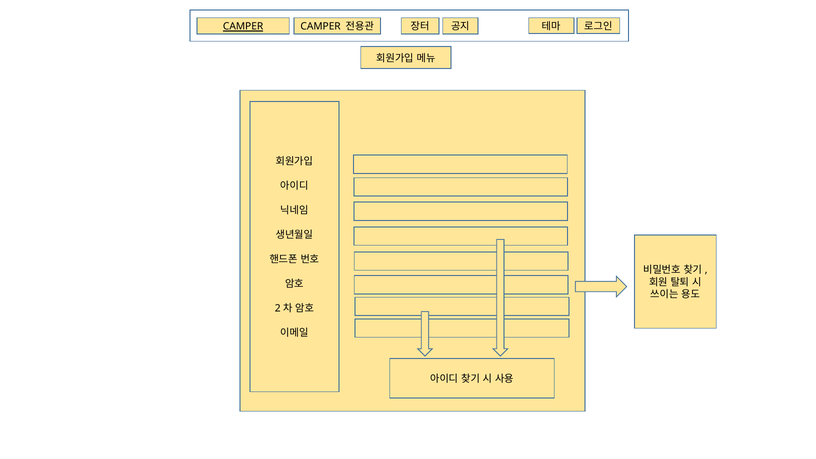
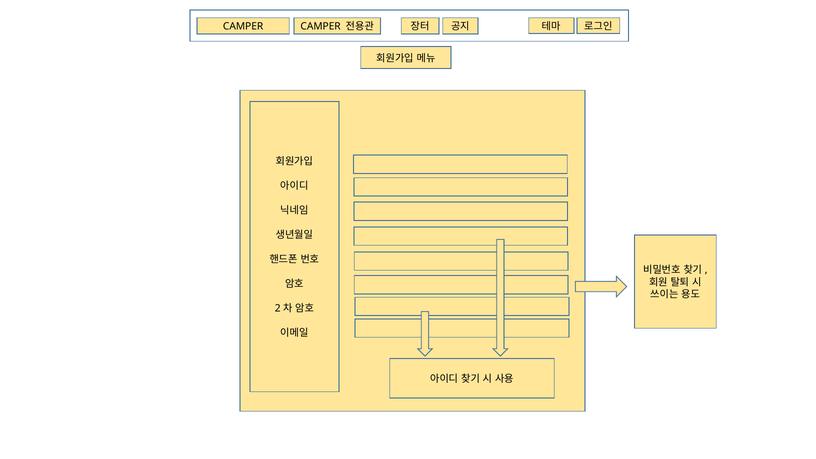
CAMPER at (243, 27) underline: present -> none
